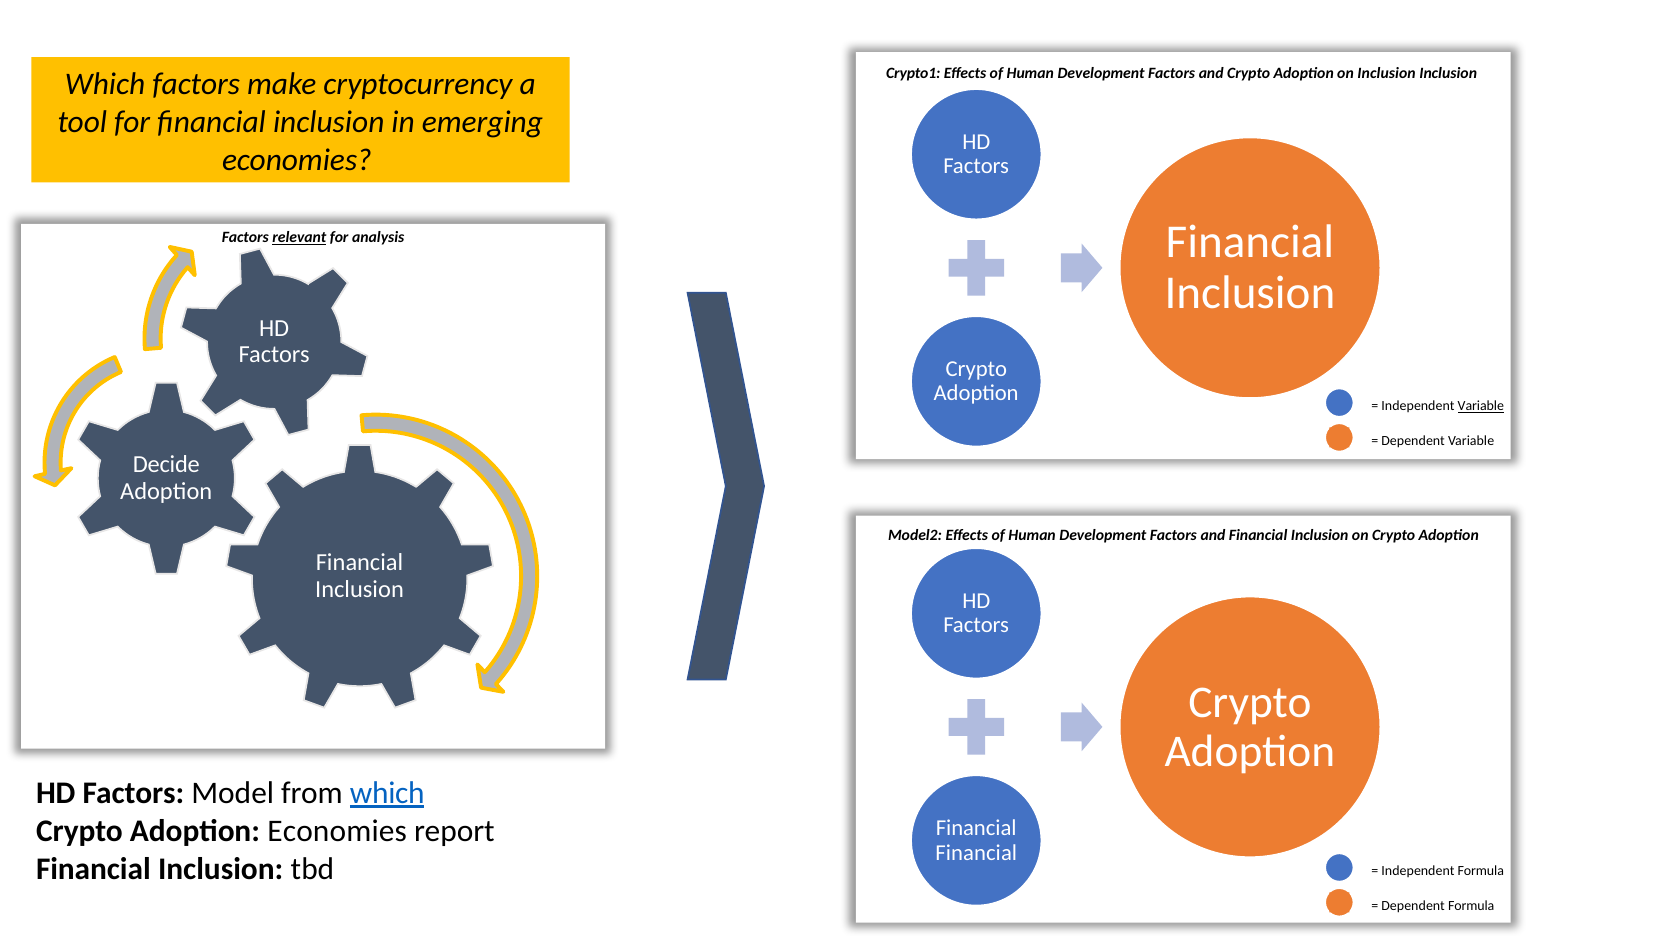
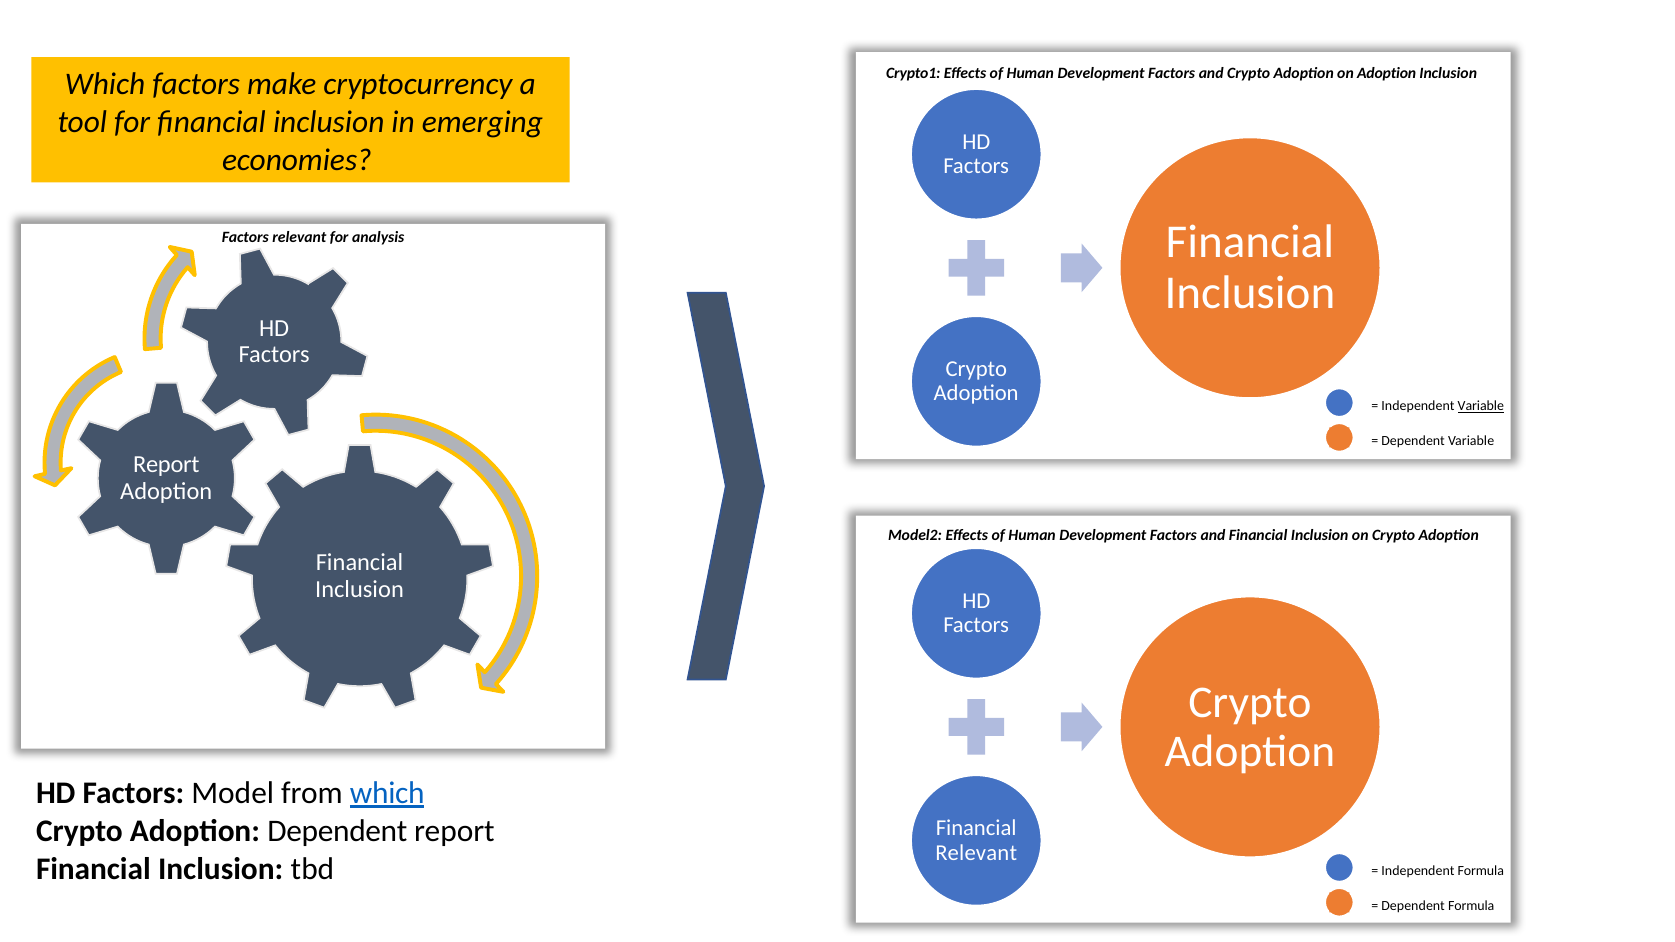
on Inclusion: Inclusion -> Adoption
relevant at (299, 238) underline: present -> none
Decide at (166, 465): Decide -> Report
Adoption Economies: Economies -> Dependent
Financial at (976, 853): Financial -> Relevant
